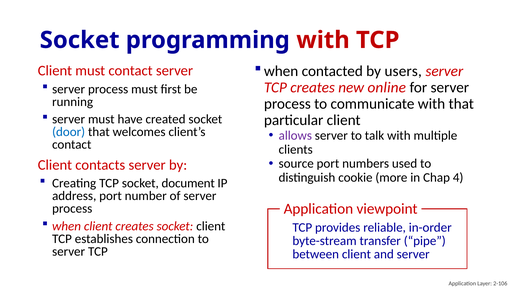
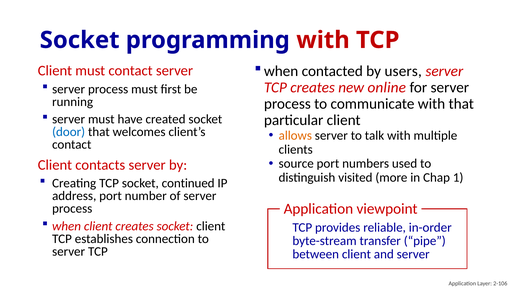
allows colour: purple -> orange
cookie: cookie -> visited
4: 4 -> 1
document: document -> continued
